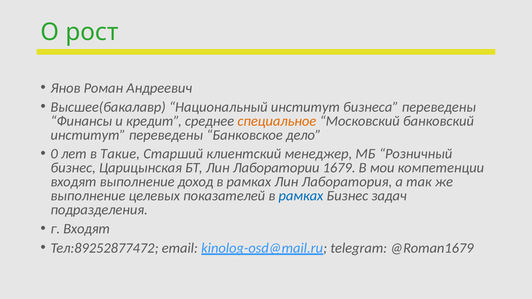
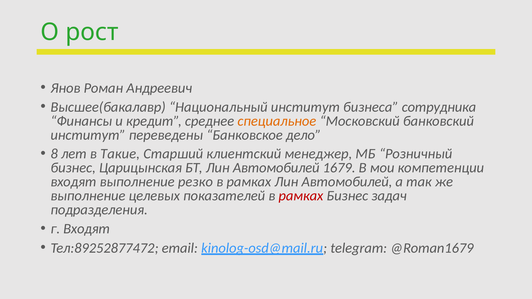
бизнеса переведены: переведены -> сотрудника
0: 0 -> 8
БТ Лин Лаборатории: Лаборатории -> Автомобилей
доход: доход -> резко
рамках Лин Лаборатория: Лаборатория -> Автомобилей
рамках at (301, 196) colour: blue -> red
